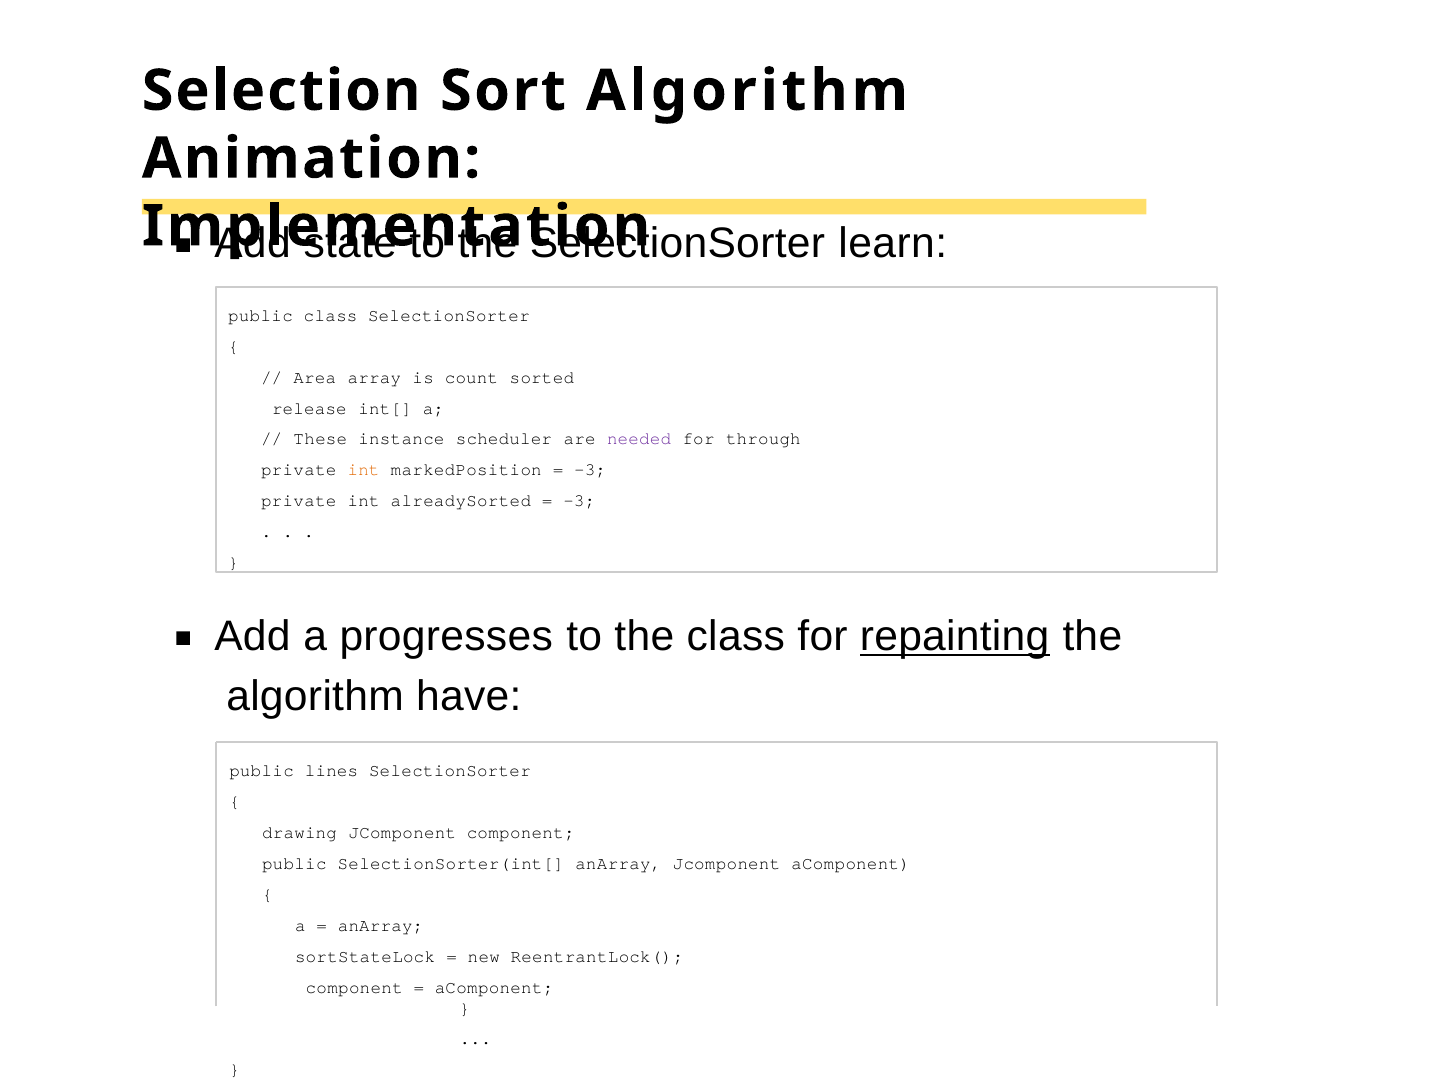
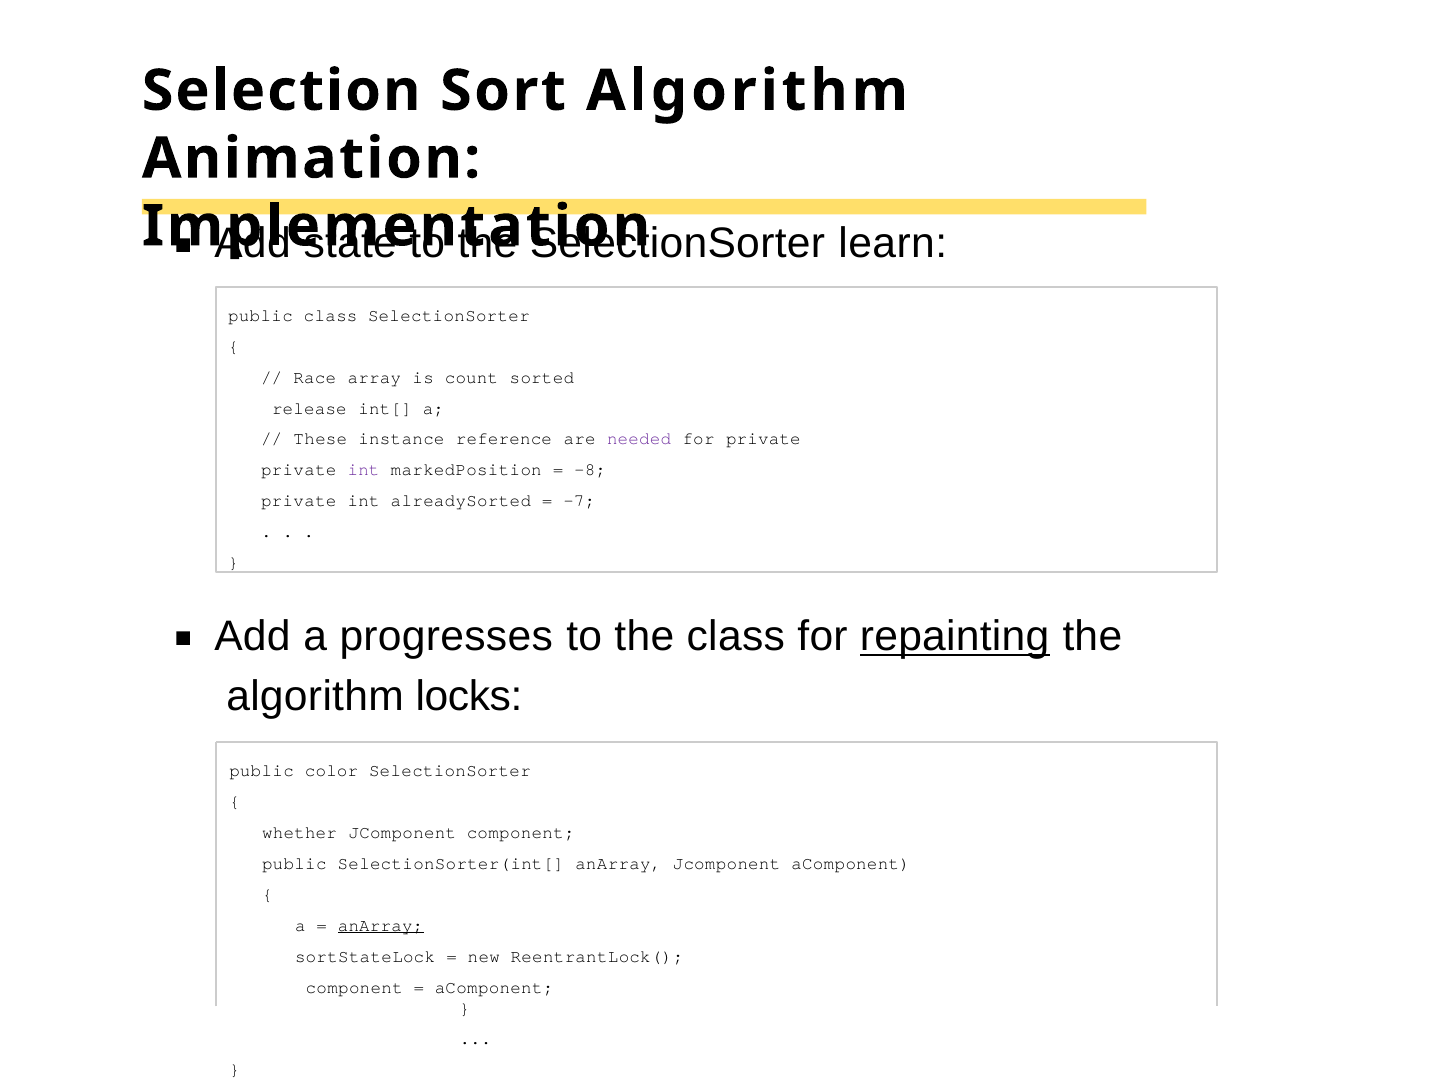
Area: Area -> Race
scheduler: scheduler -> reference
for through: through -> private
int at (364, 470) colour: orange -> purple
-3 at (590, 470): -3 -> -8
-3 at (579, 501): -3 -> -7
have: have -> locks
lines: lines -> color
drawing: drawing -> whether
anArray at (381, 925) underline: none -> present
